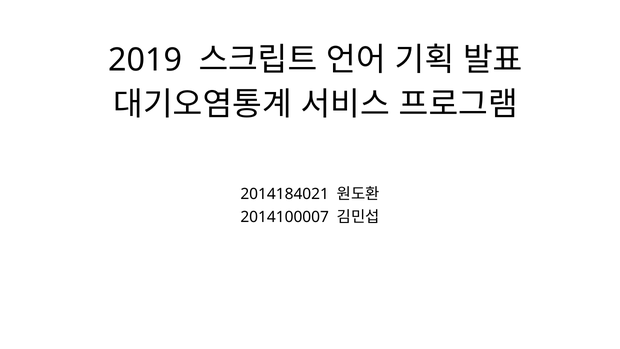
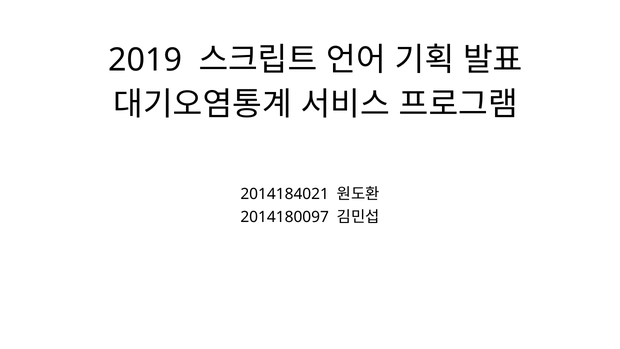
2014100007: 2014100007 -> 2014180097
